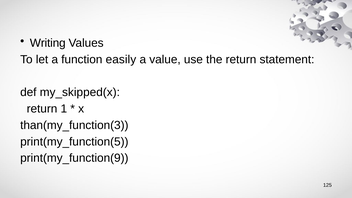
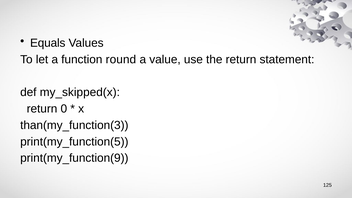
Writing: Writing -> Equals
easily: easily -> round
1: 1 -> 0
